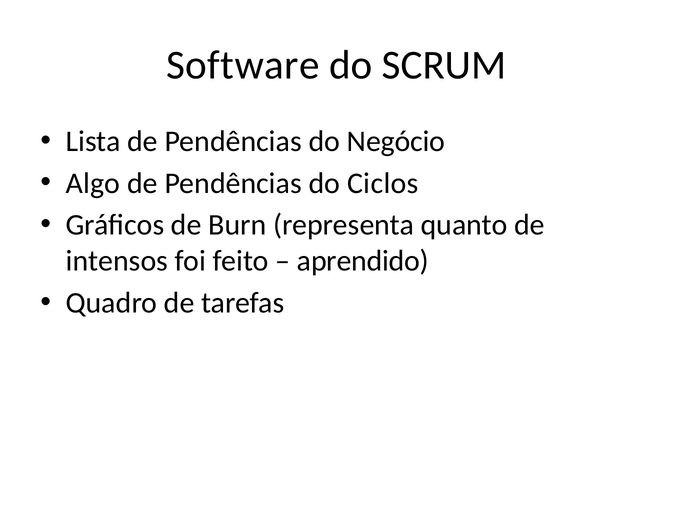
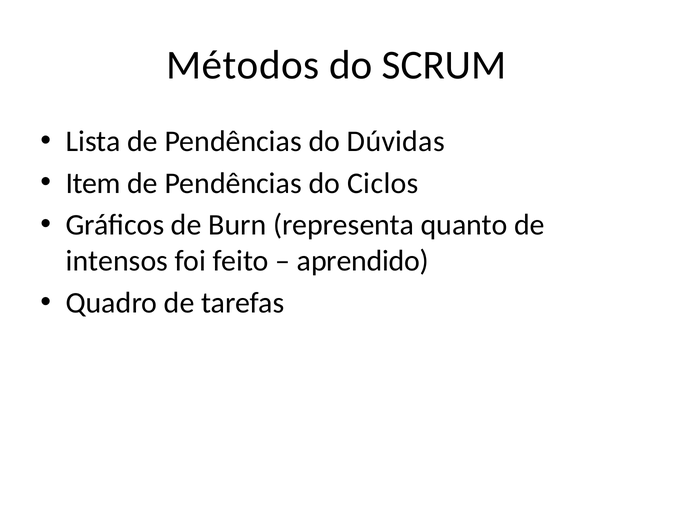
Software: Software -> Métodos
Negócio: Negócio -> Dúvidas
Algo: Algo -> Item
